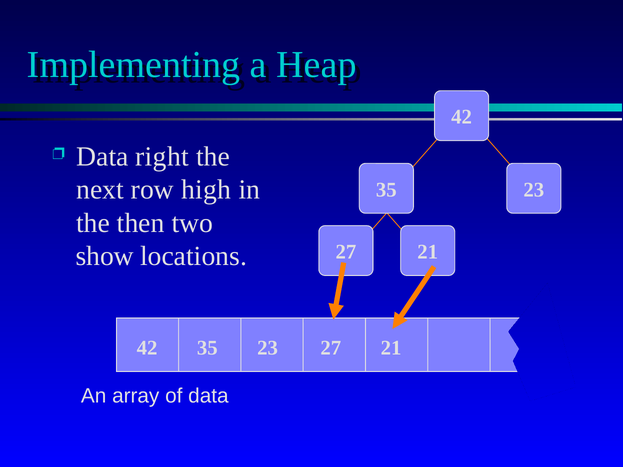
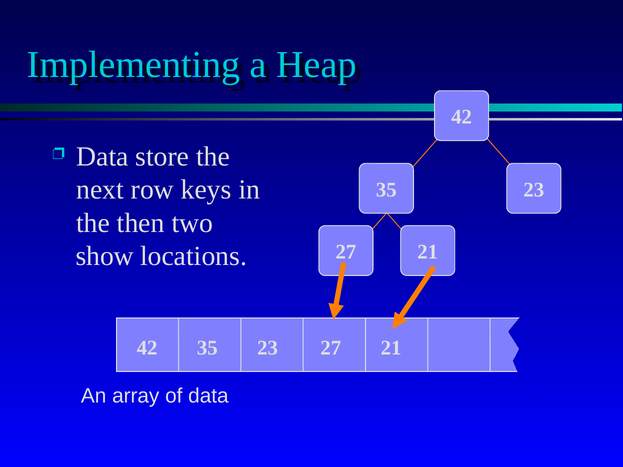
right: right -> store
high: high -> keys
